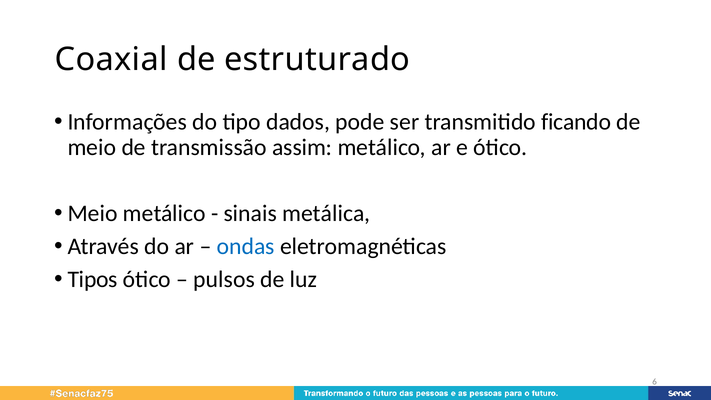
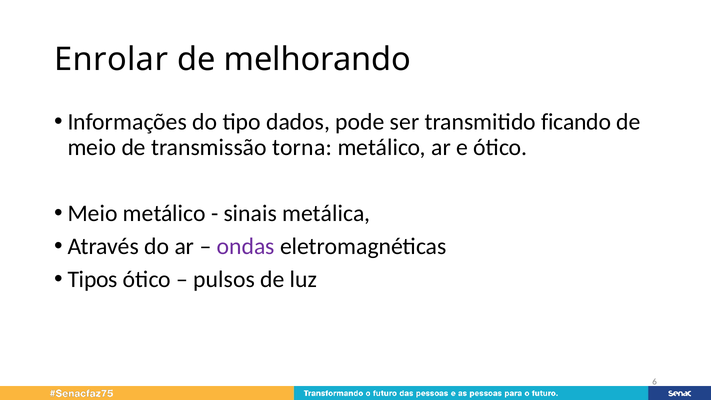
Coaxial: Coaxial -> Enrolar
estruturado: estruturado -> melhorando
assim: assim -> torna
ondas colour: blue -> purple
